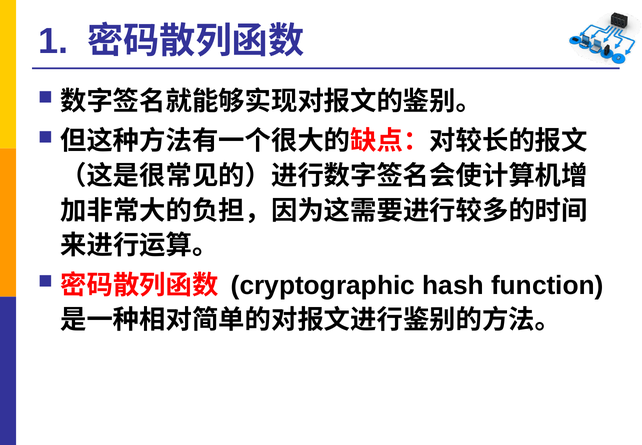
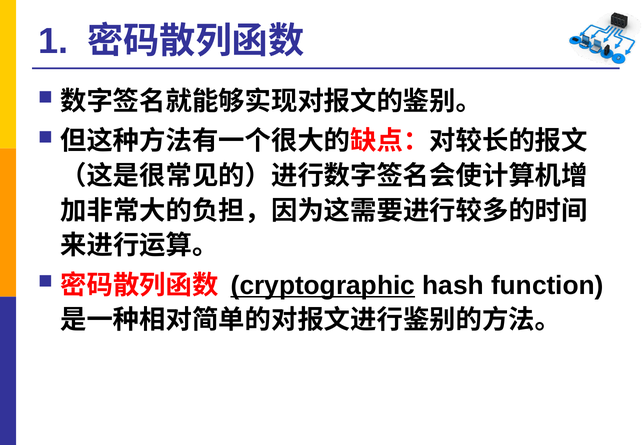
cryptographic underline: none -> present
